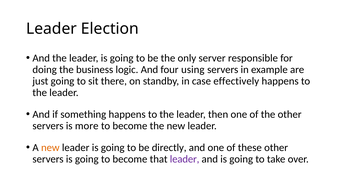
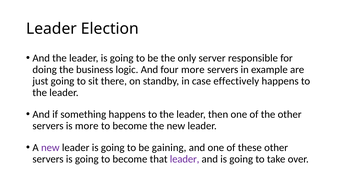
four using: using -> more
new at (50, 148) colour: orange -> purple
directly: directly -> gaining
